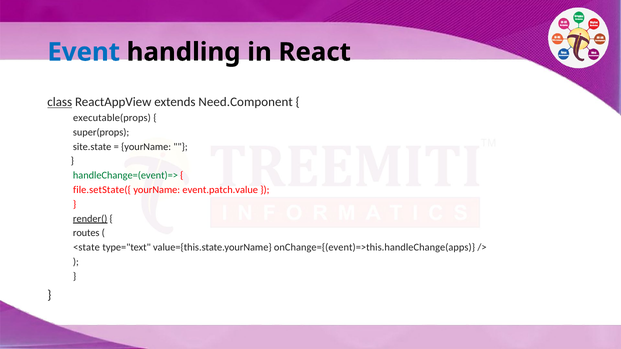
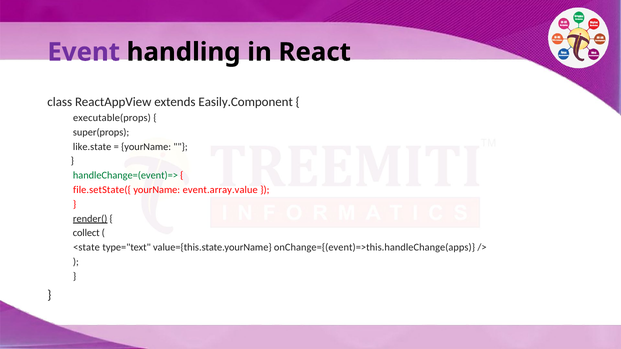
Event colour: blue -> purple
class underline: present -> none
Need.Component: Need.Component -> Easily.Component
site.state: site.state -> like.state
event.patch.value: event.patch.value -> event.array.value
routes: routes -> collect
